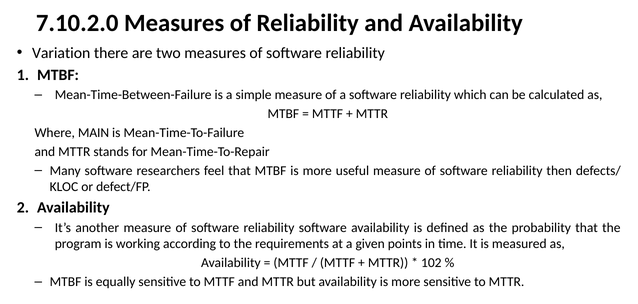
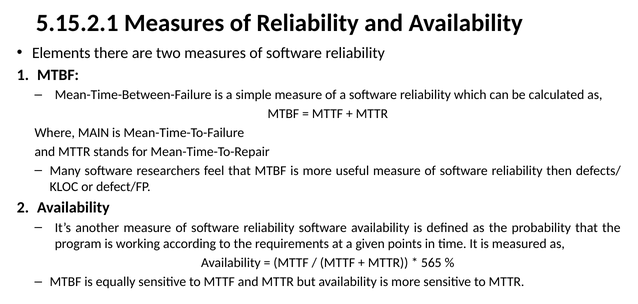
7.10.2.0: 7.10.2.0 -> 5.15.2.1
Variation: Variation -> Elements
102: 102 -> 565
